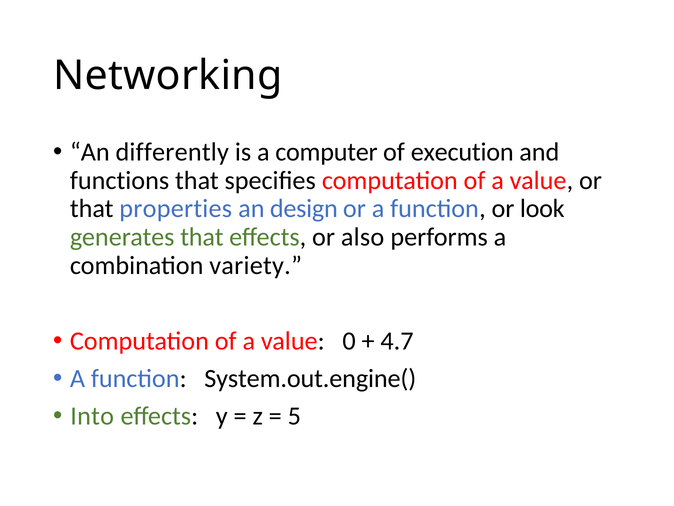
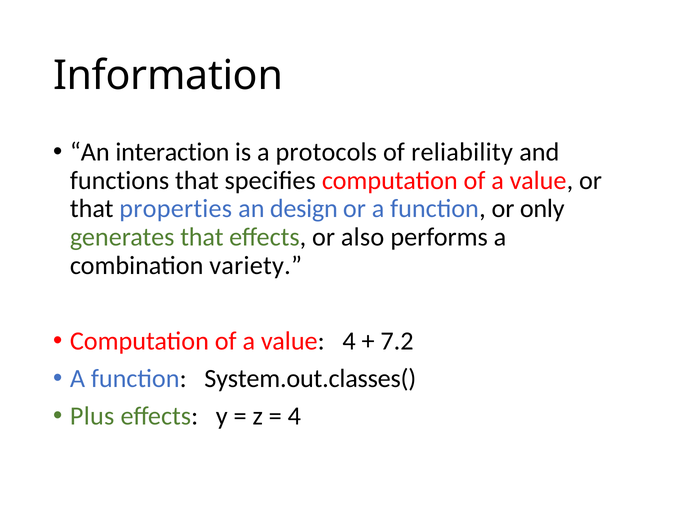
Networking: Networking -> Information
differently: differently -> interaction
computer: computer -> protocols
execution: execution -> reliability
look: look -> only
value 0: 0 -> 4
4.7: 4.7 -> 7.2
System.out.engine(: System.out.engine( -> System.out.classes(
Into: Into -> Plus
5 at (294, 416): 5 -> 4
